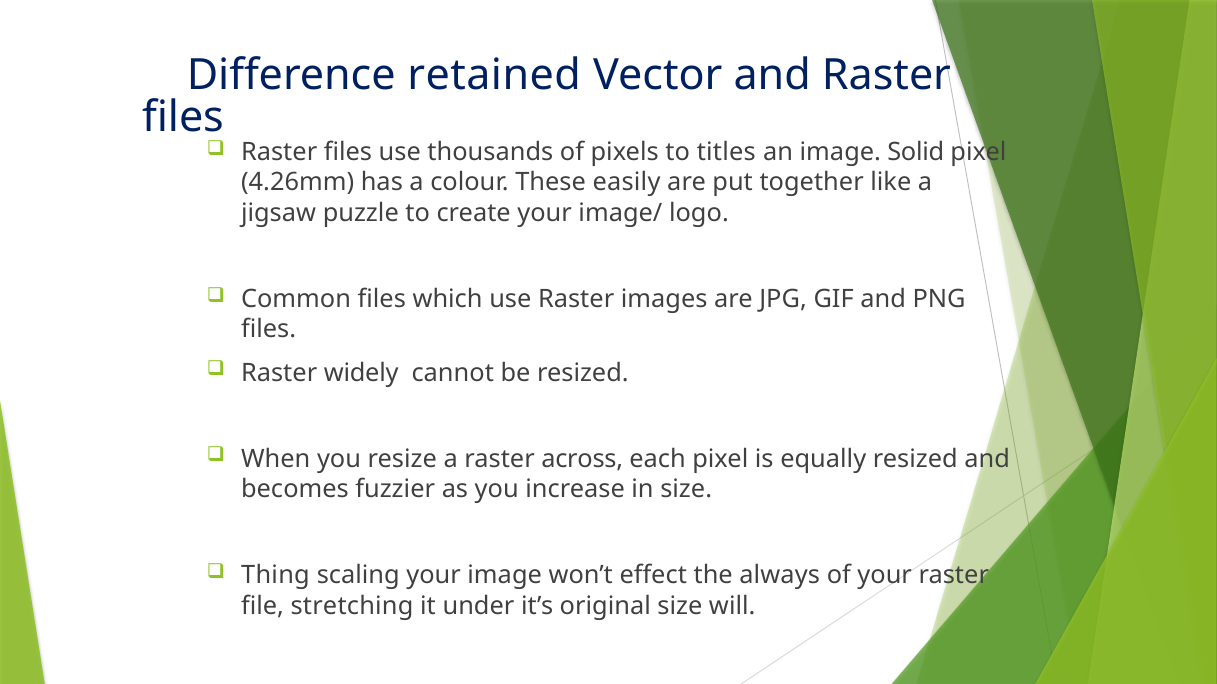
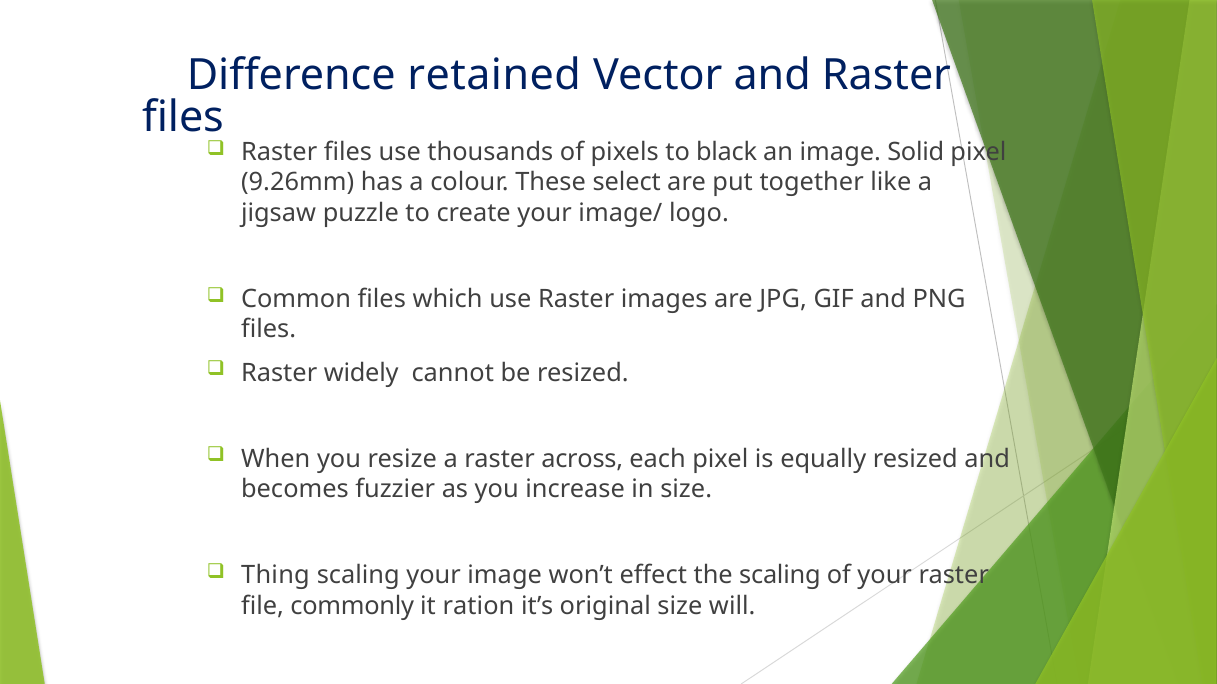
titles: titles -> black
4.26mm: 4.26mm -> 9.26mm
easily: easily -> select
the always: always -> scaling
stretching: stretching -> commonly
under: under -> ration
